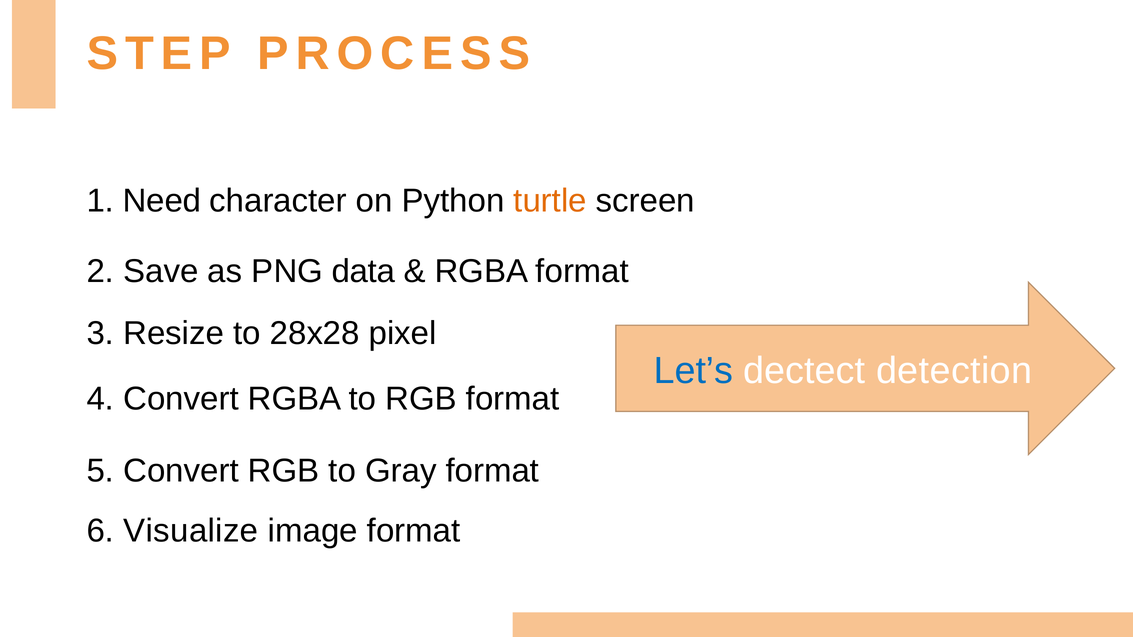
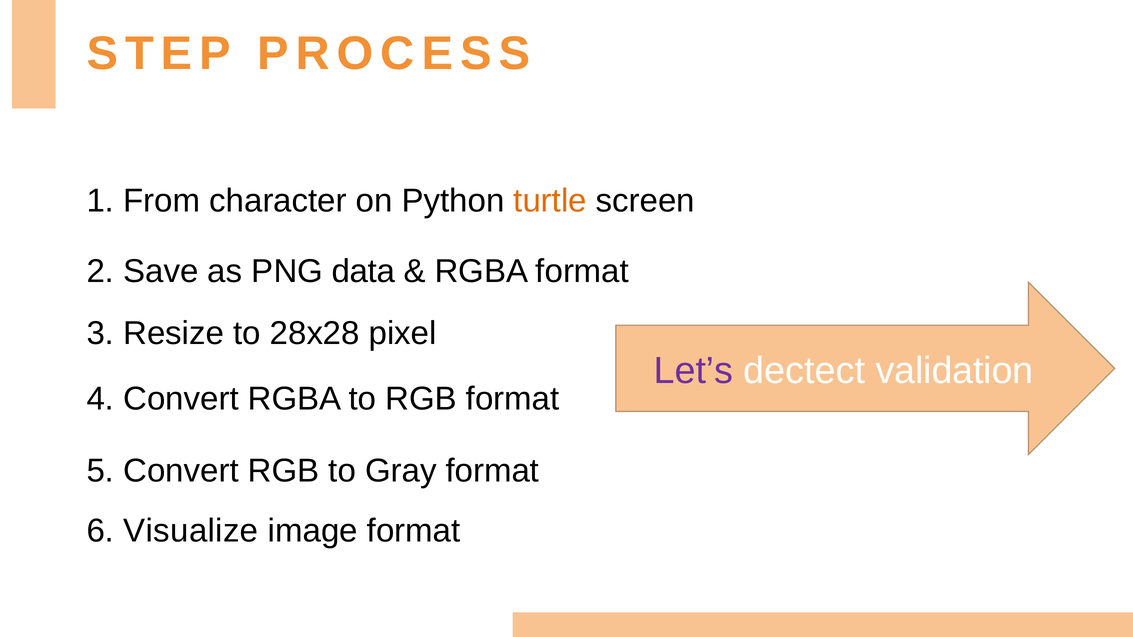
Need: Need -> From
Let’s colour: blue -> purple
detection: detection -> validation
